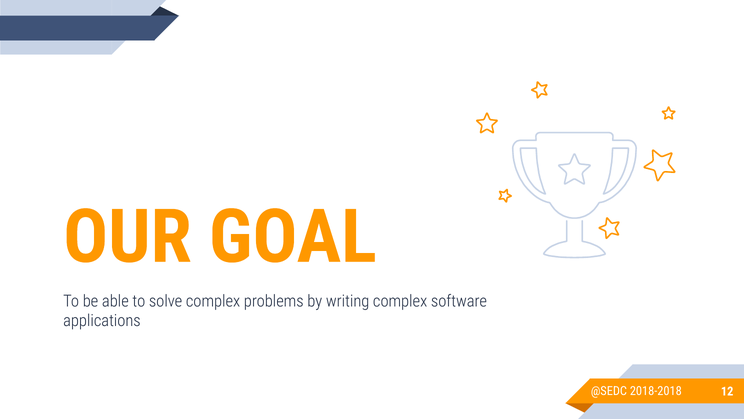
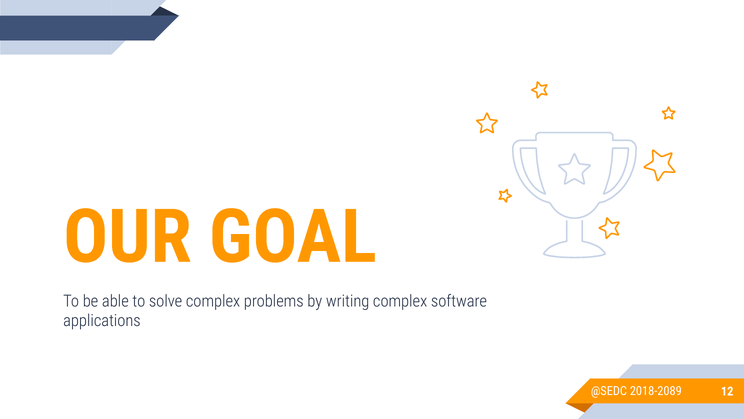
2018-2018: 2018-2018 -> 2018-2089
